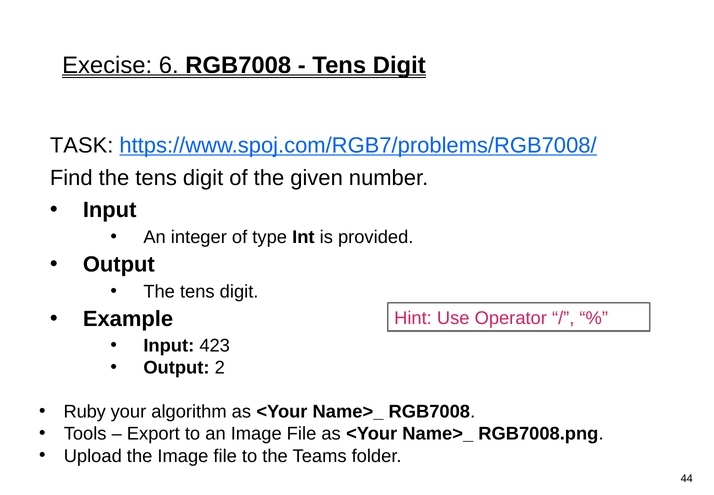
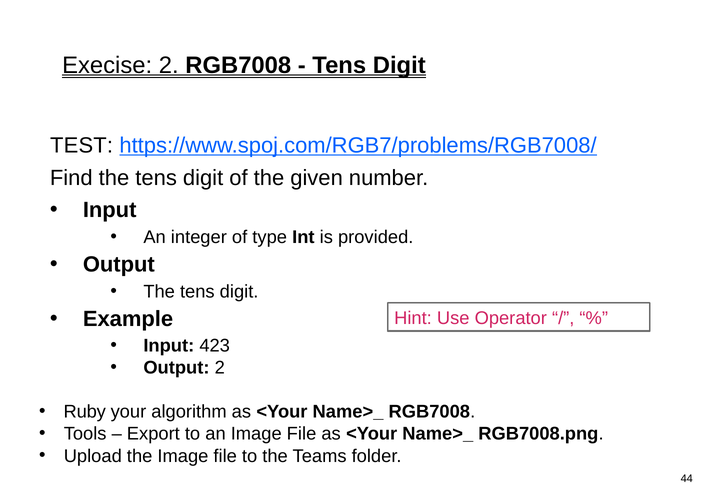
Execise 6: 6 -> 2
TASK: TASK -> TEST
